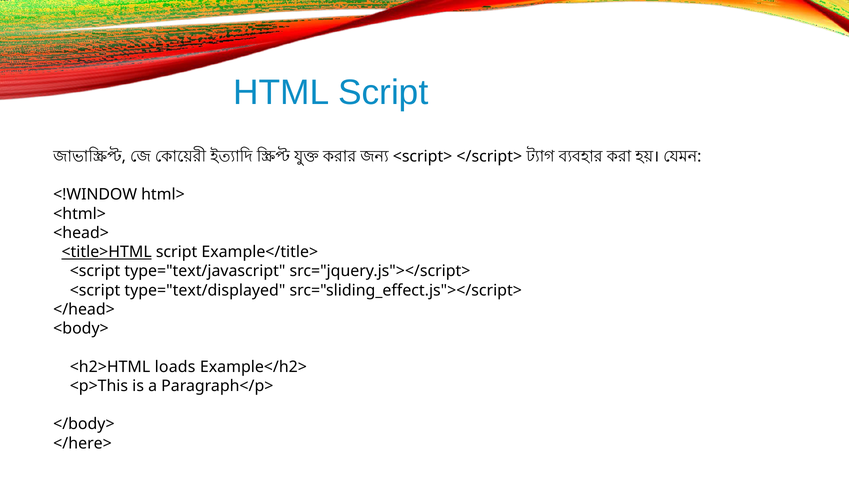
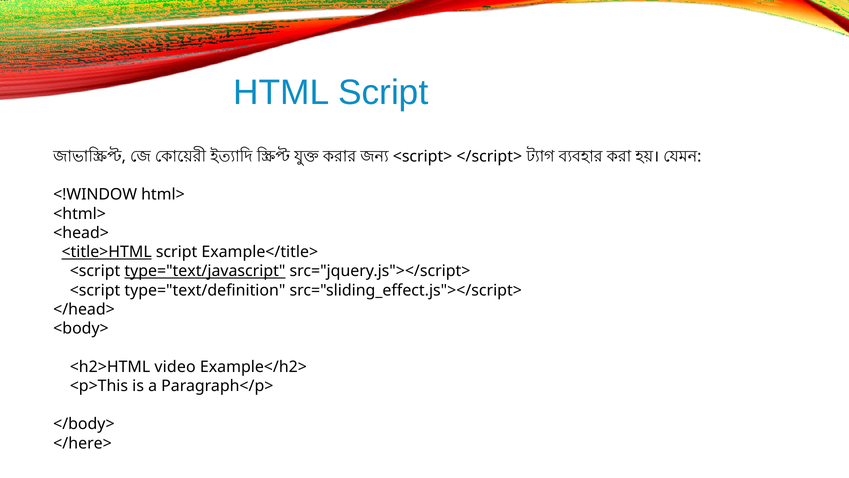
type="text/javascript underline: none -> present
type="text/displayed: type="text/displayed -> type="text/definition
loads: loads -> video
